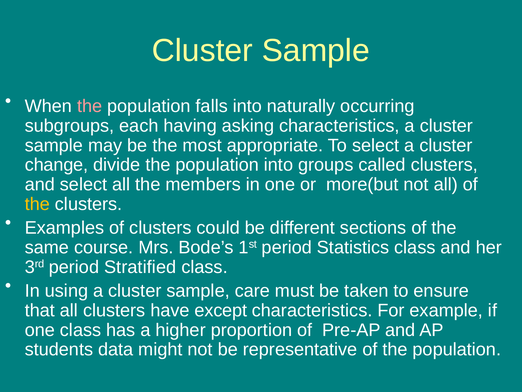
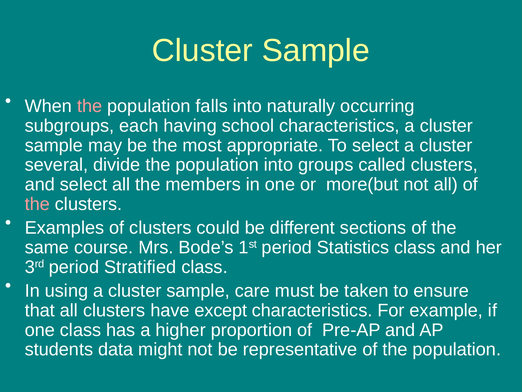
asking: asking -> school
change: change -> several
the at (37, 204) colour: yellow -> pink
